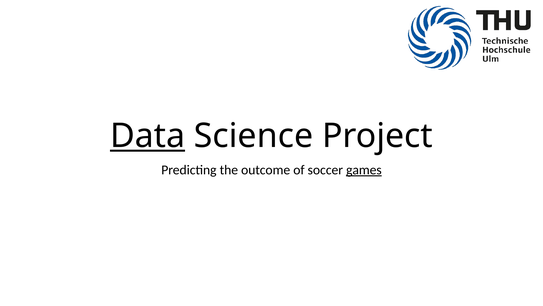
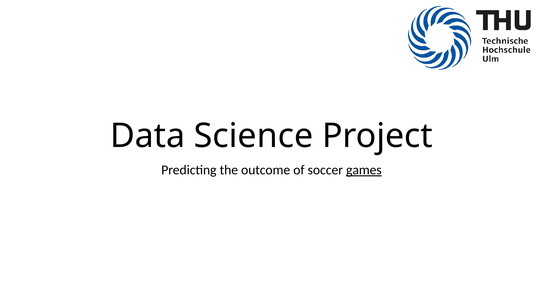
Data underline: present -> none
